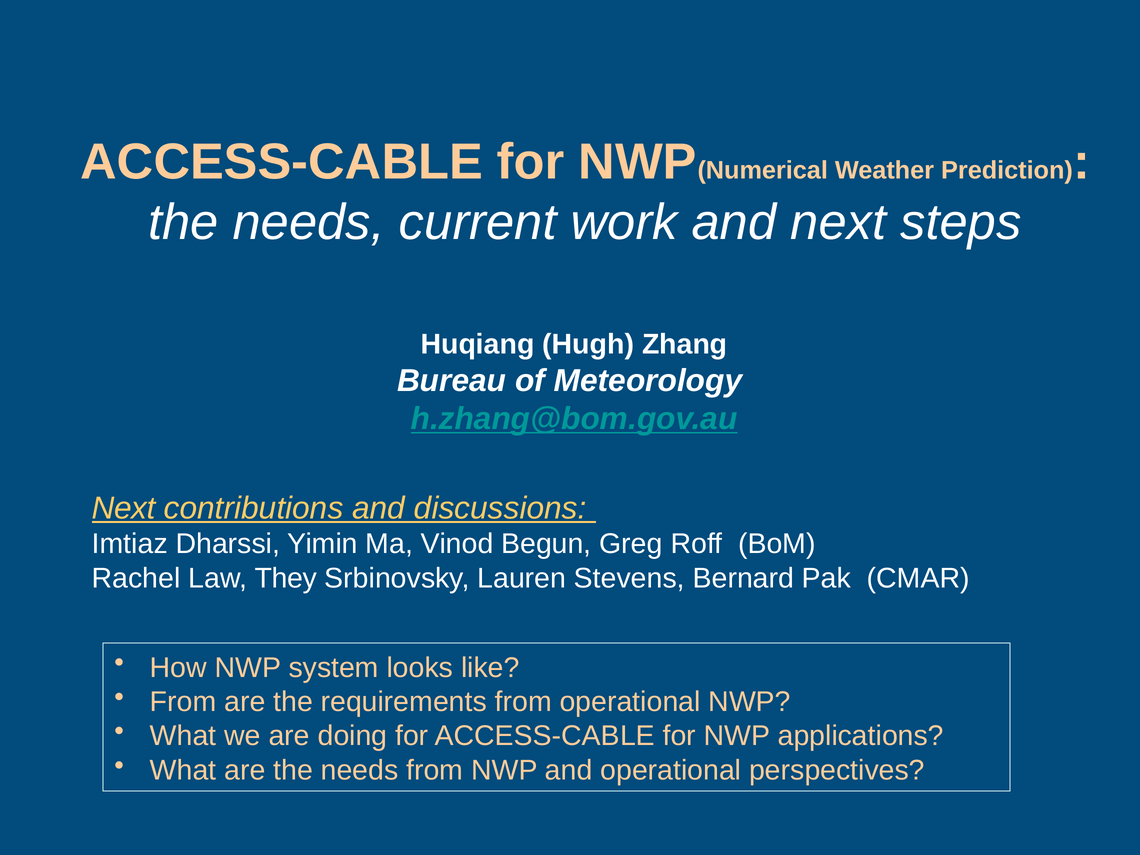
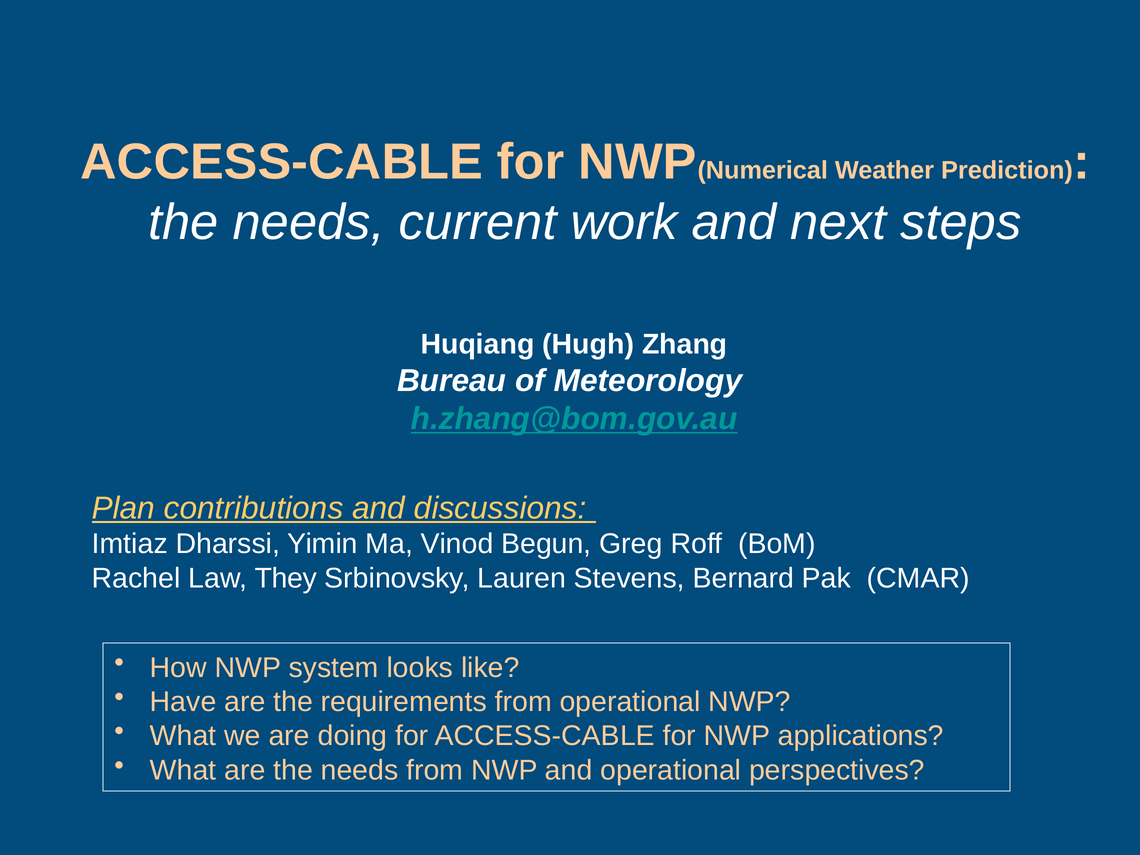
Next at (124, 508): Next -> Plan
From at (183, 702): From -> Have
